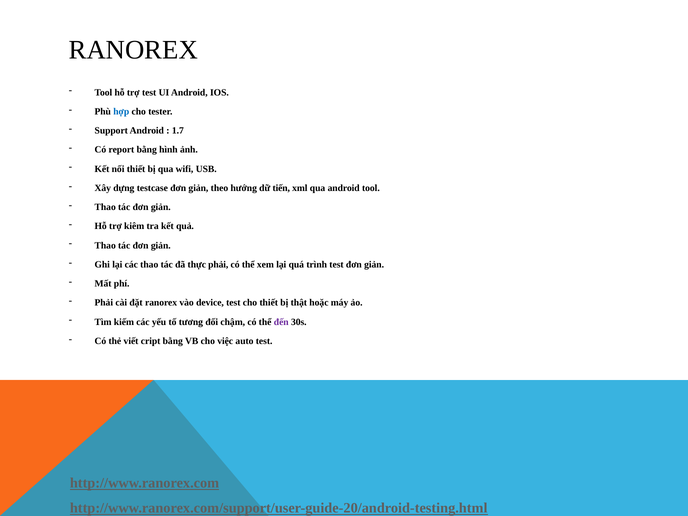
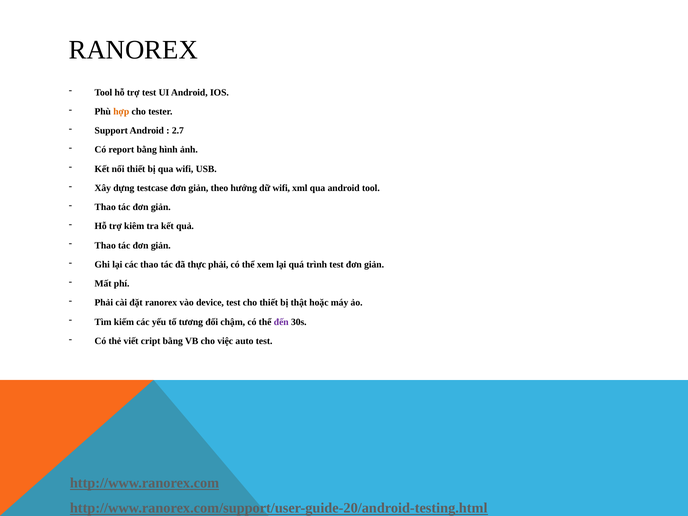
hợp colour: blue -> orange
1.7: 1.7 -> 2.7
dữ tiến: tiến -> wifi
